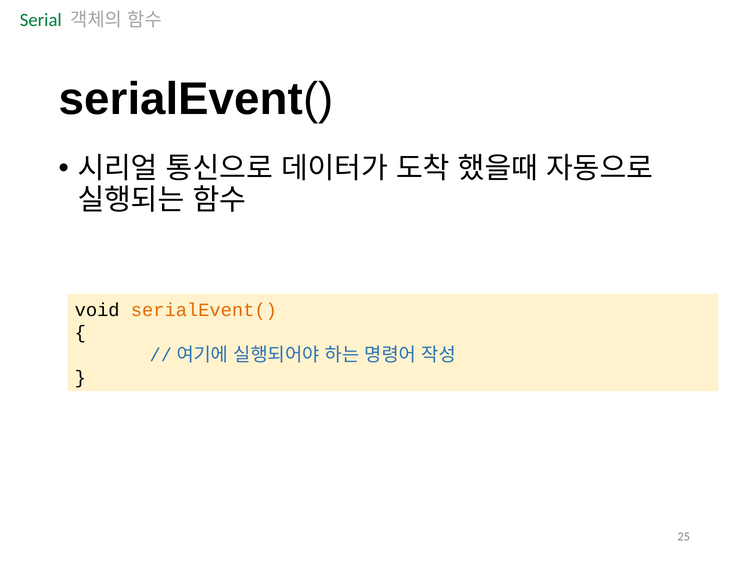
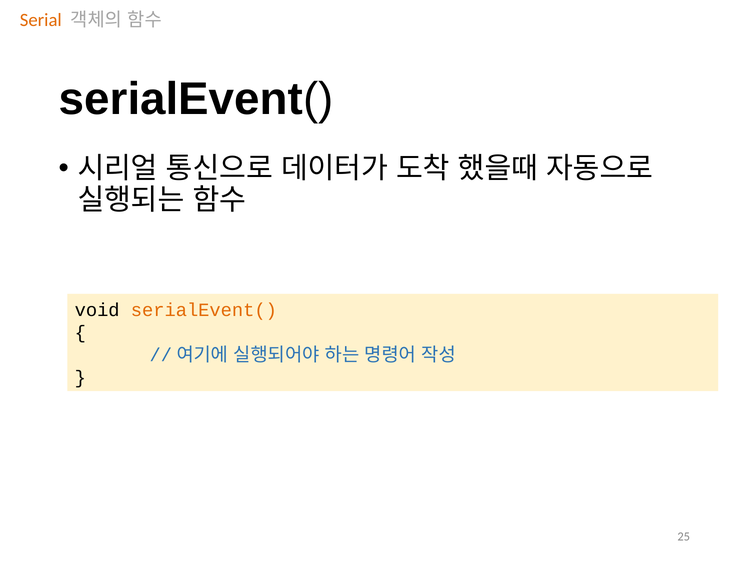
Serial colour: green -> orange
